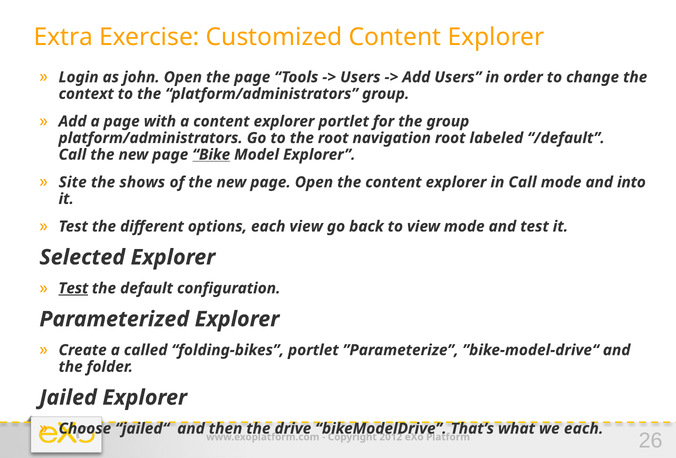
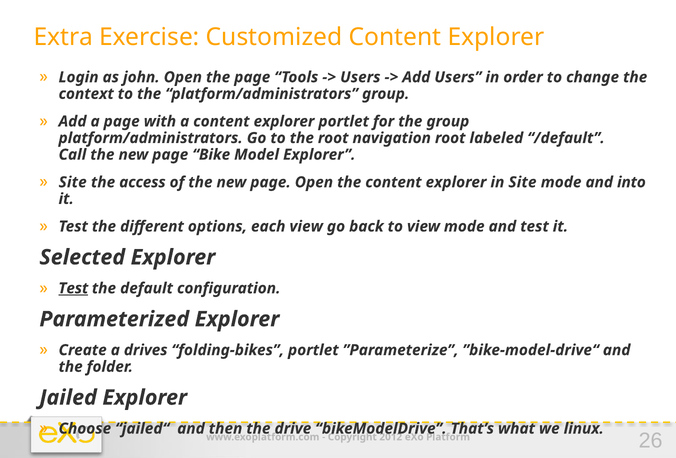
Bike underline: present -> none
shows: shows -> access
in Call: Call -> Site
called: called -> drives
we each: each -> linux
